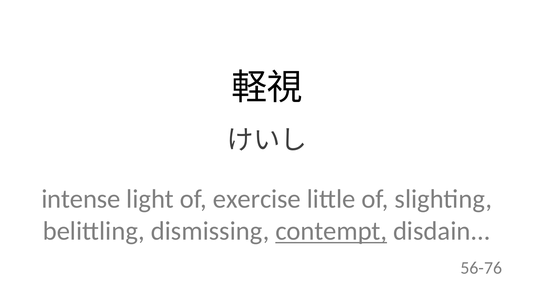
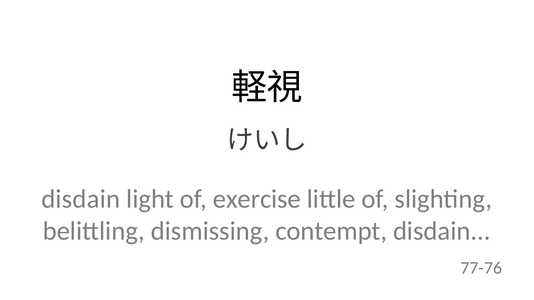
intense at (81, 199): intense -> disdain
contempt underline: present -> none
56-76: 56-76 -> 77-76
